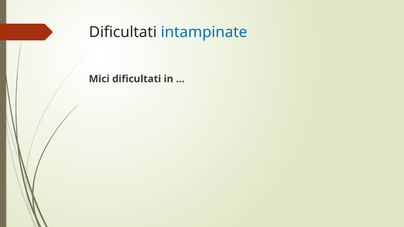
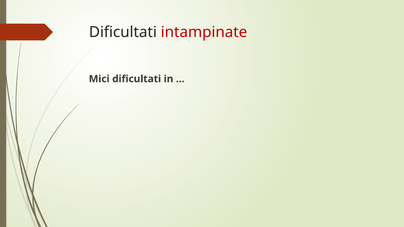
intampinate colour: blue -> red
